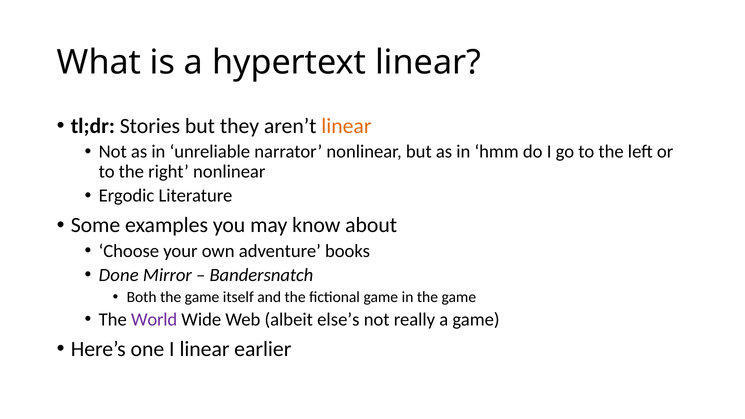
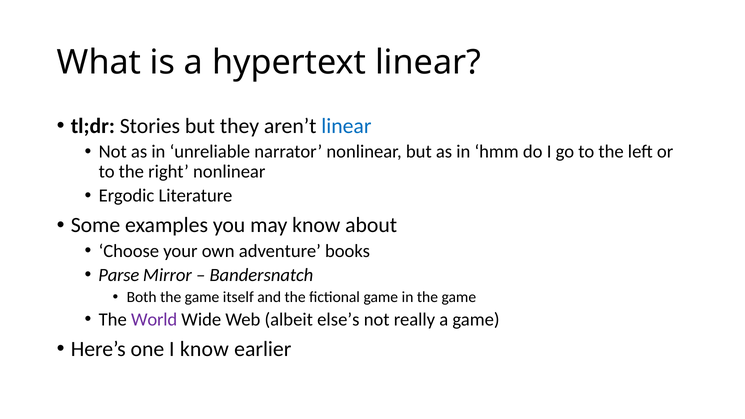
linear at (346, 126) colour: orange -> blue
Done: Done -> Parse
I linear: linear -> know
